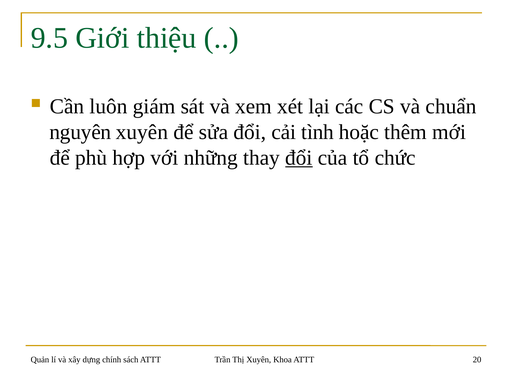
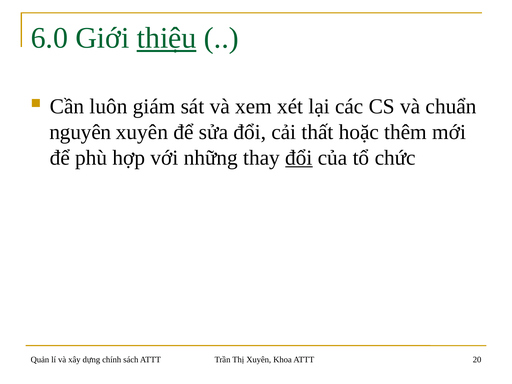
9.5: 9.5 -> 6.0
thiệu underline: none -> present
tình: tình -> thất
